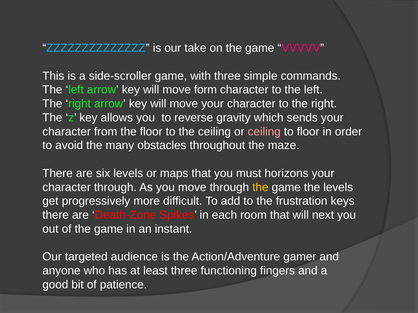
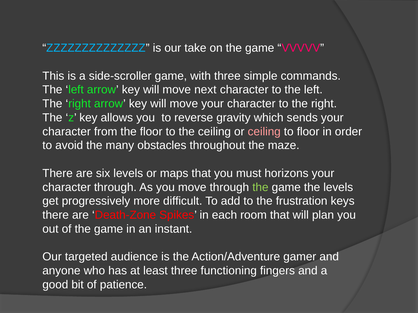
form: form -> next
the at (260, 188) colour: yellow -> light green
next: next -> plan
